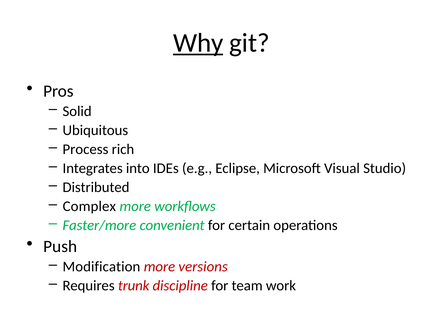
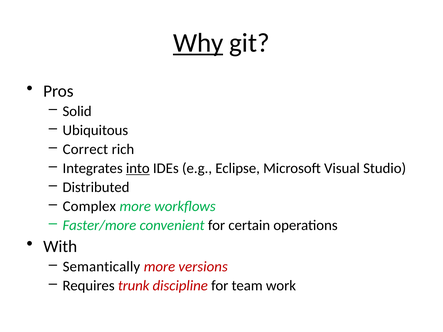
Process: Process -> Correct
into underline: none -> present
Push: Push -> With
Modification: Modification -> Semantically
